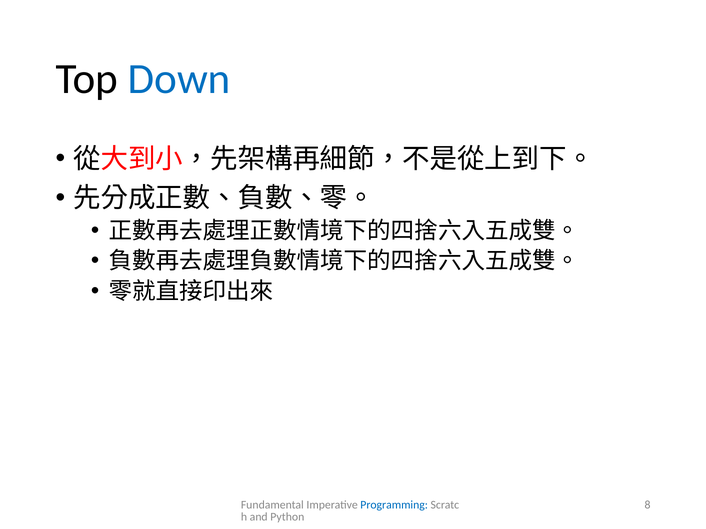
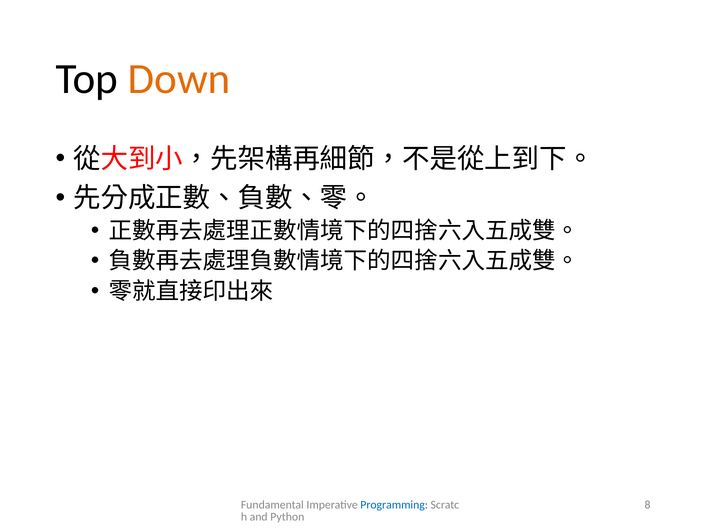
Down colour: blue -> orange
